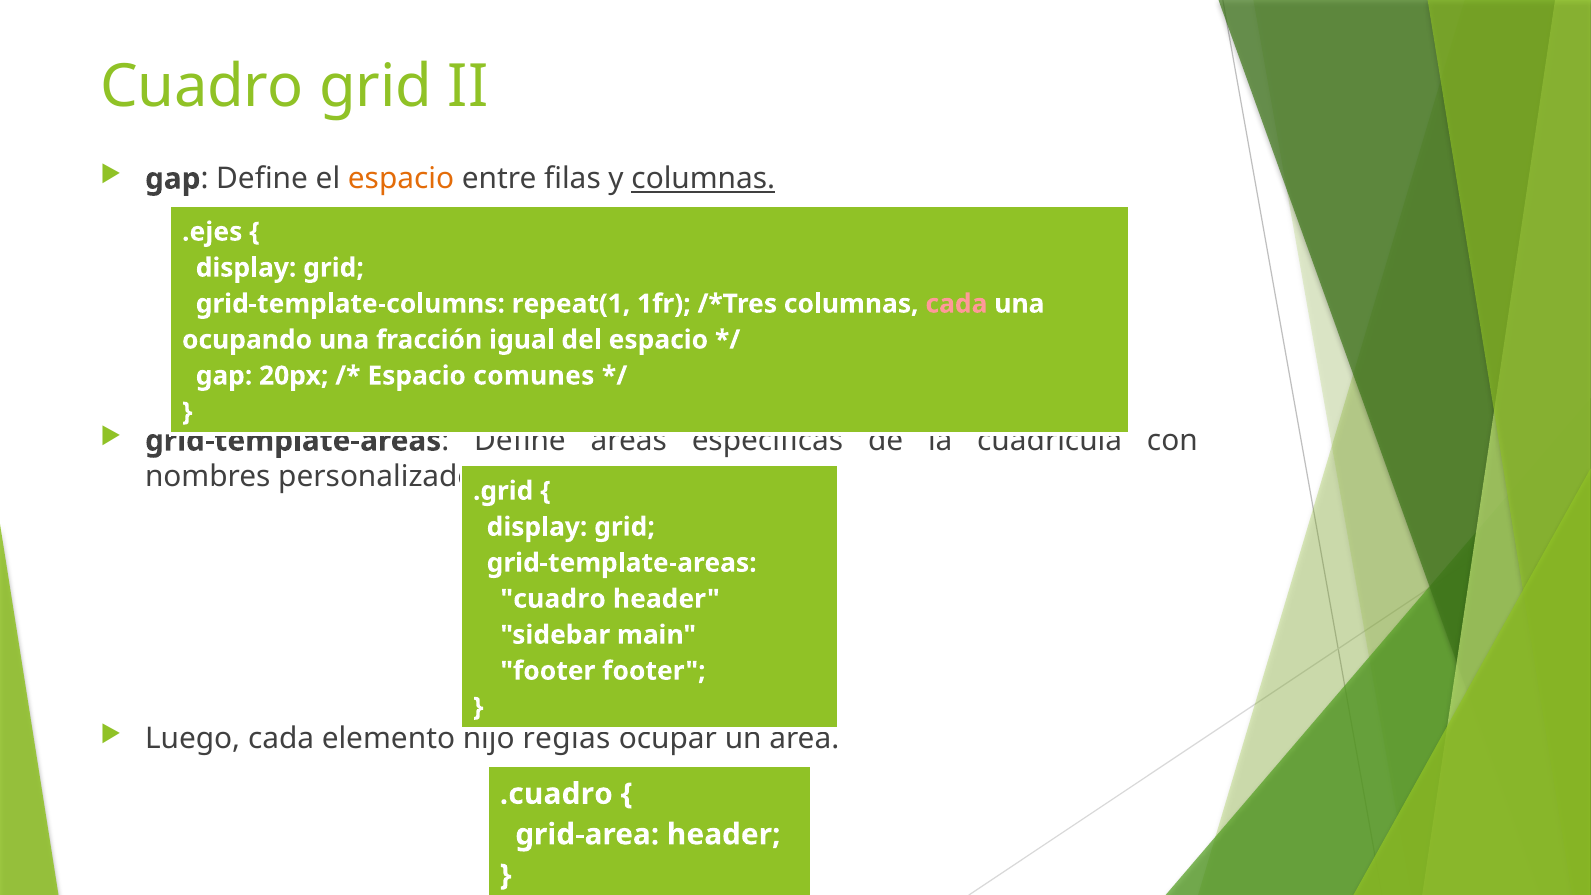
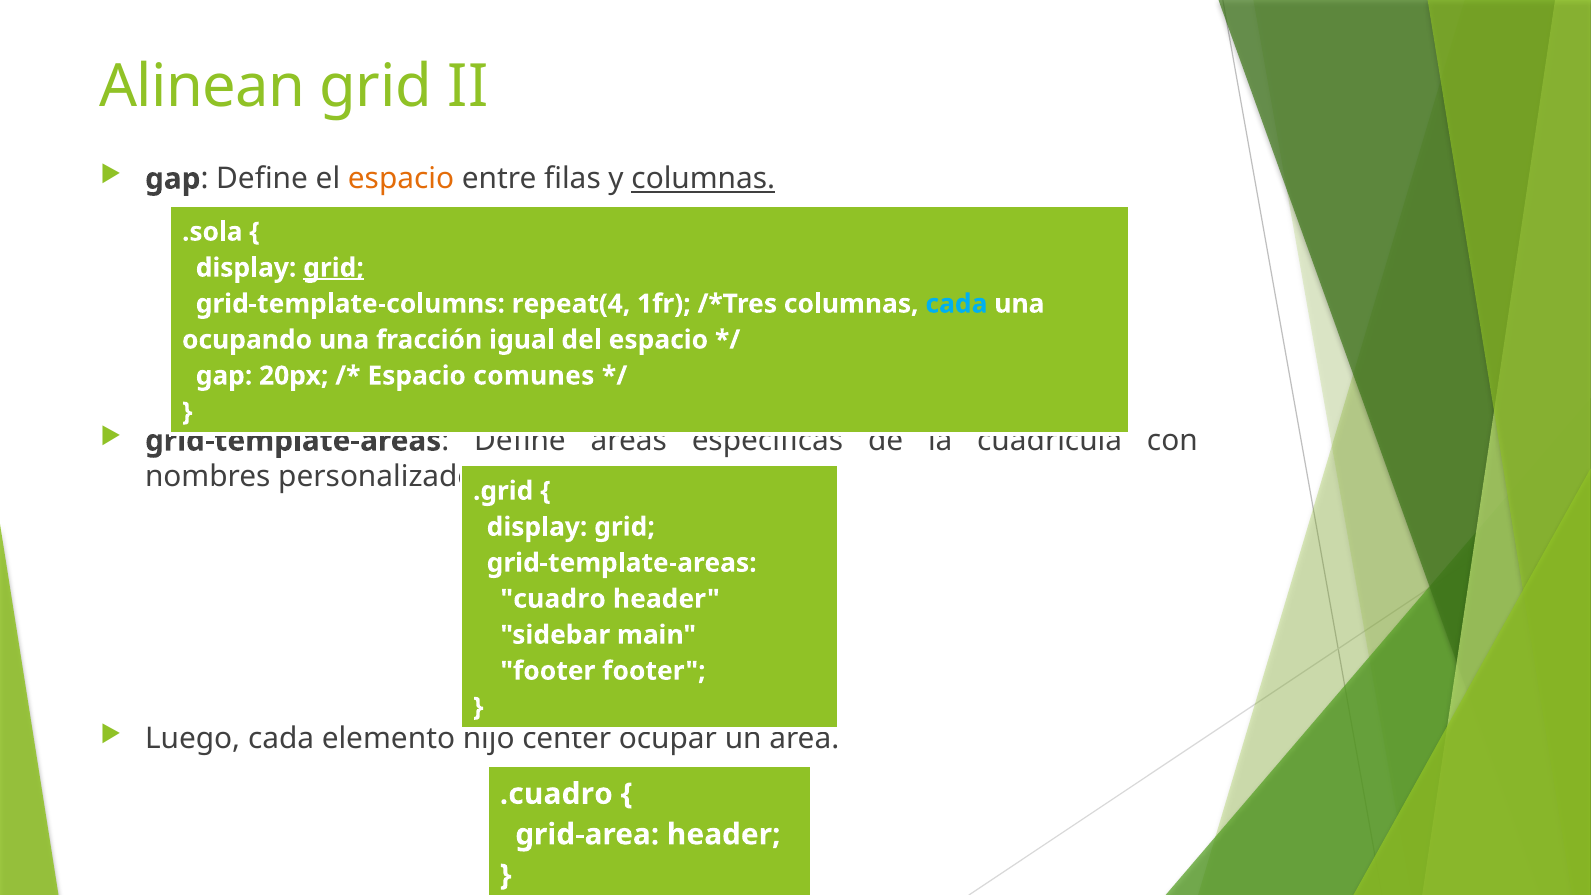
Cuadro at (202, 87): Cuadro -> Alinean
.ejes: .ejes -> .sola
grid at (334, 268) underline: none -> present
repeat(1: repeat(1 -> repeat(4
cada at (956, 304) colour: pink -> light blue
reglas: reglas -> center
